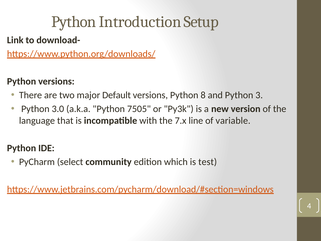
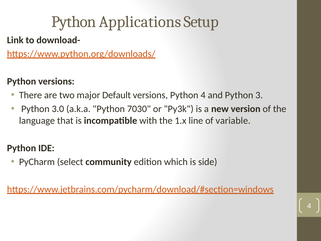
Introduction: Introduction -> Applications
Python 8: 8 -> 4
7505: 7505 -> 7030
7.x: 7.x -> 1.x
test: test -> side
